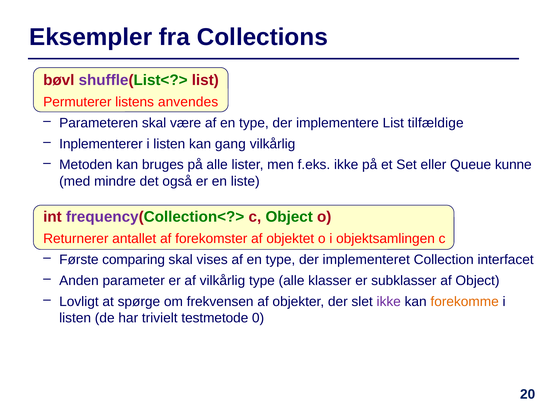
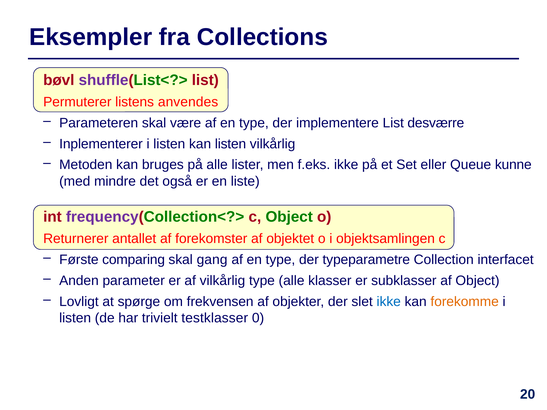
tilfældige: tilfældige -> desværre
kan gang: gang -> listen
vises: vises -> gang
implementeret: implementeret -> typeparametre
ikke at (389, 302) colour: purple -> blue
testmetode: testmetode -> testklasser
